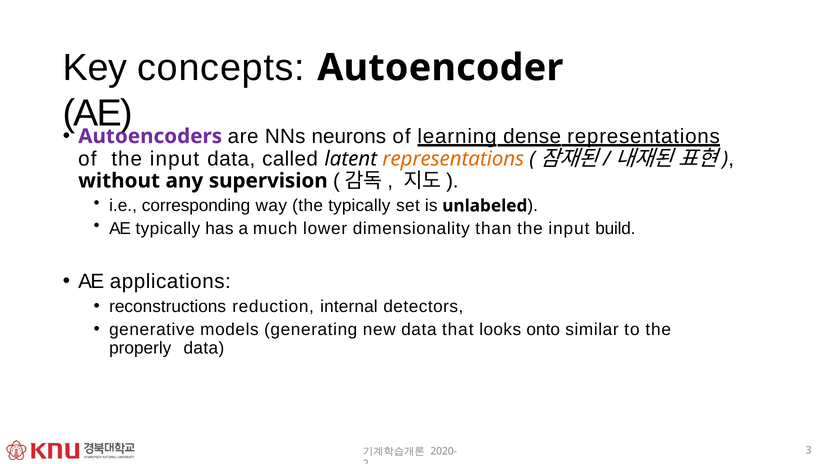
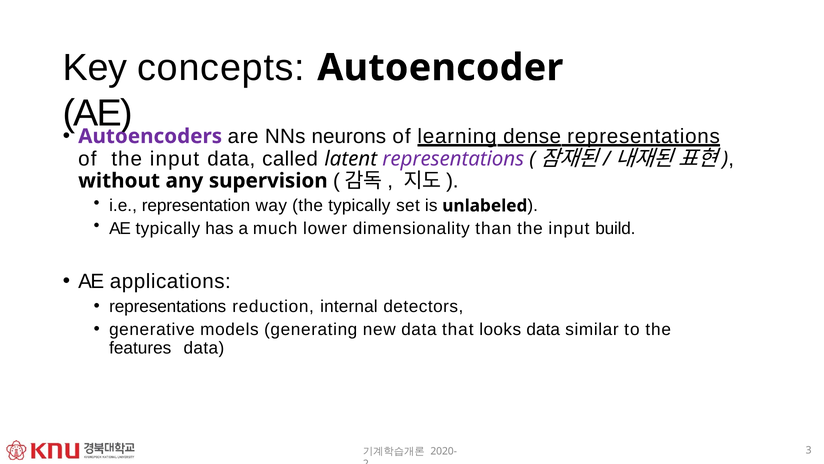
representations at (453, 159) colour: orange -> purple
corresponding: corresponding -> representation
reconstructions at (168, 306): reconstructions -> representations
looks onto: onto -> data
properly: properly -> features
